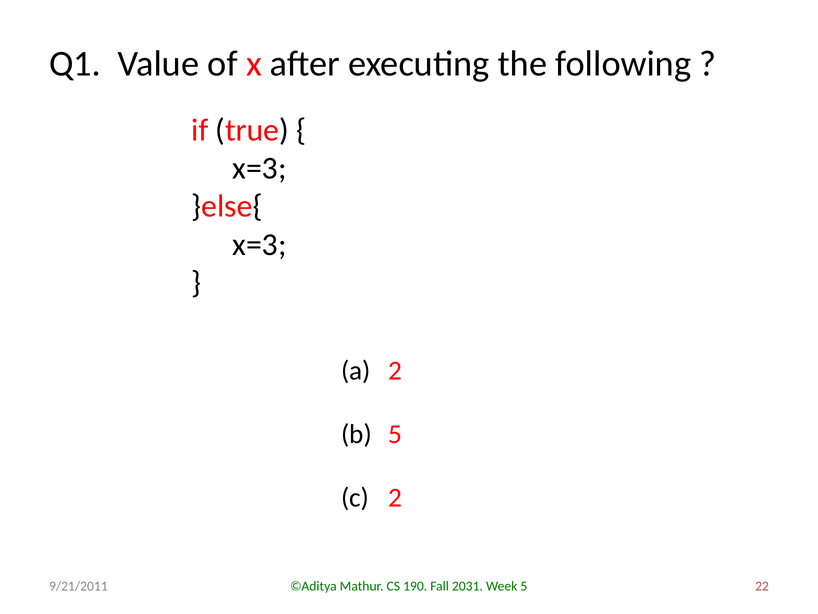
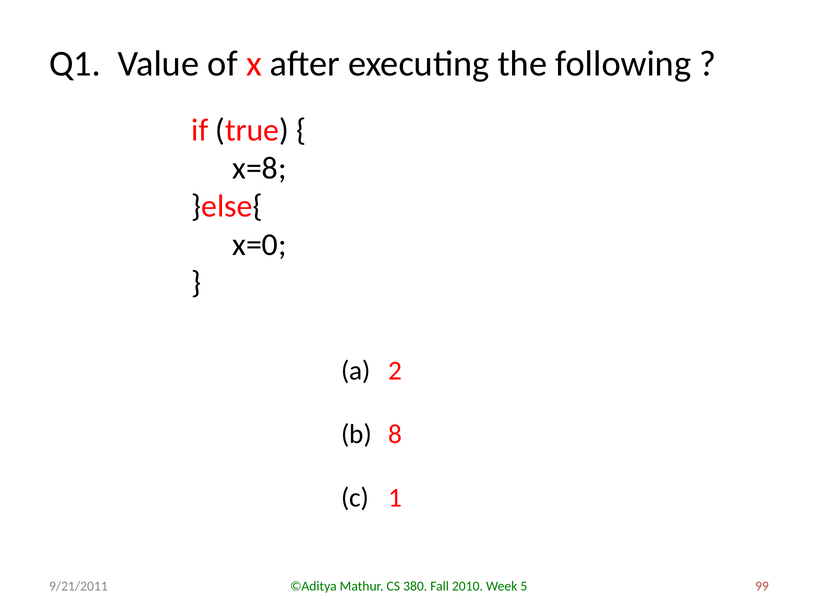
x=3 at (259, 168): x=3 -> x=8
x=3 at (259, 244): x=3 -> x=0
5 at (395, 434): 5 -> 8
2 at (395, 498): 2 -> 1
190: 190 -> 380
2031: 2031 -> 2010
22: 22 -> 99
